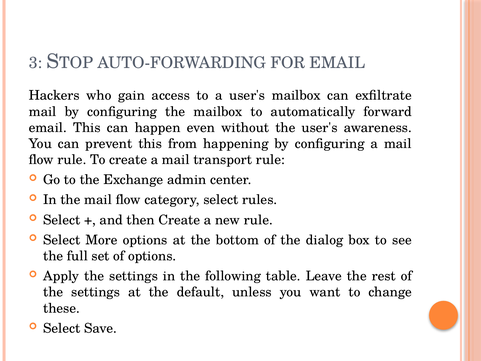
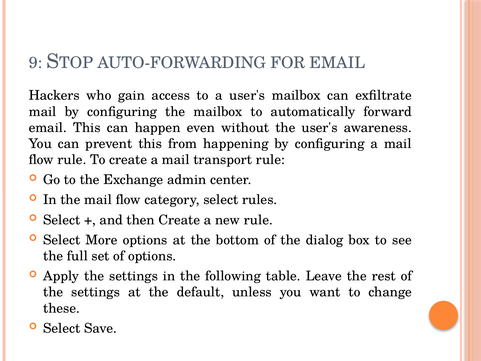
3: 3 -> 9
